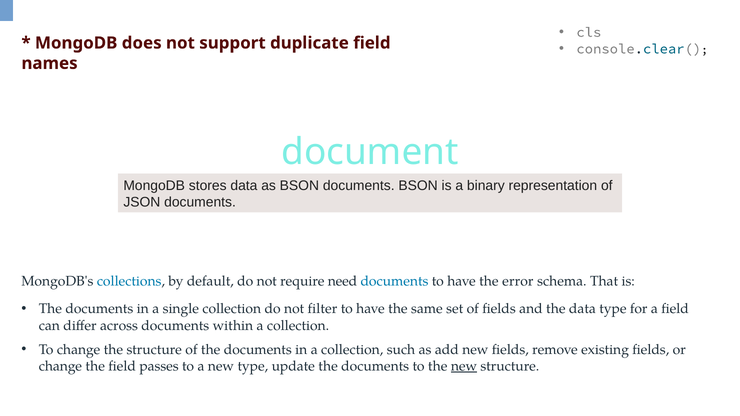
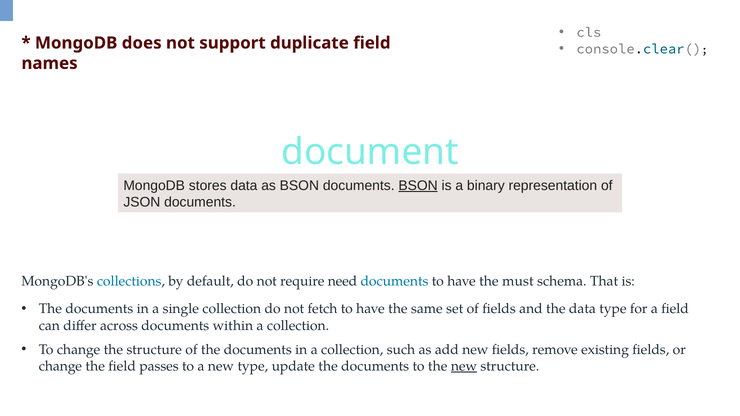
BSON at (418, 186) underline: none -> present
error: error -> must
filter: filter -> fetch
